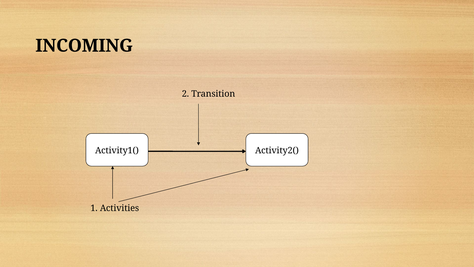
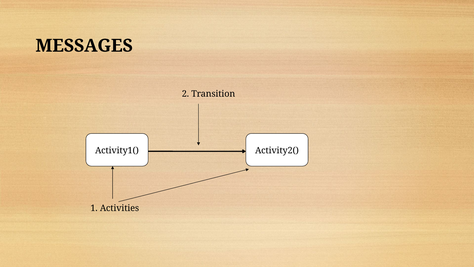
INCOMING: INCOMING -> MESSAGES
